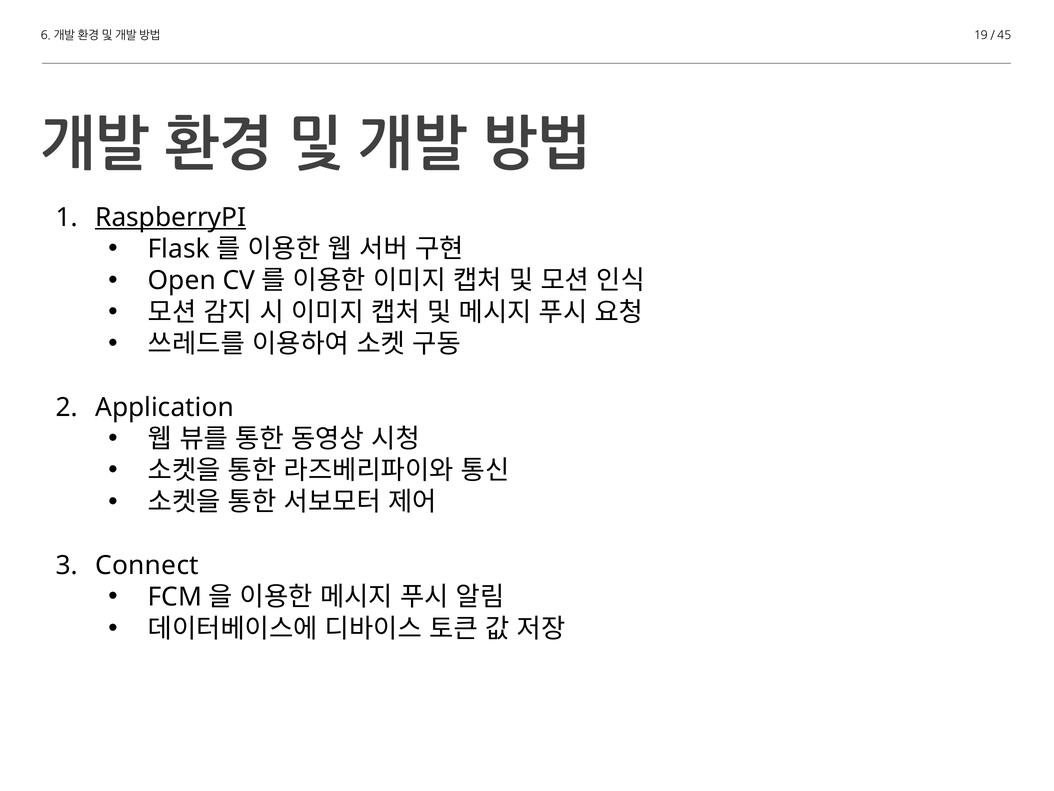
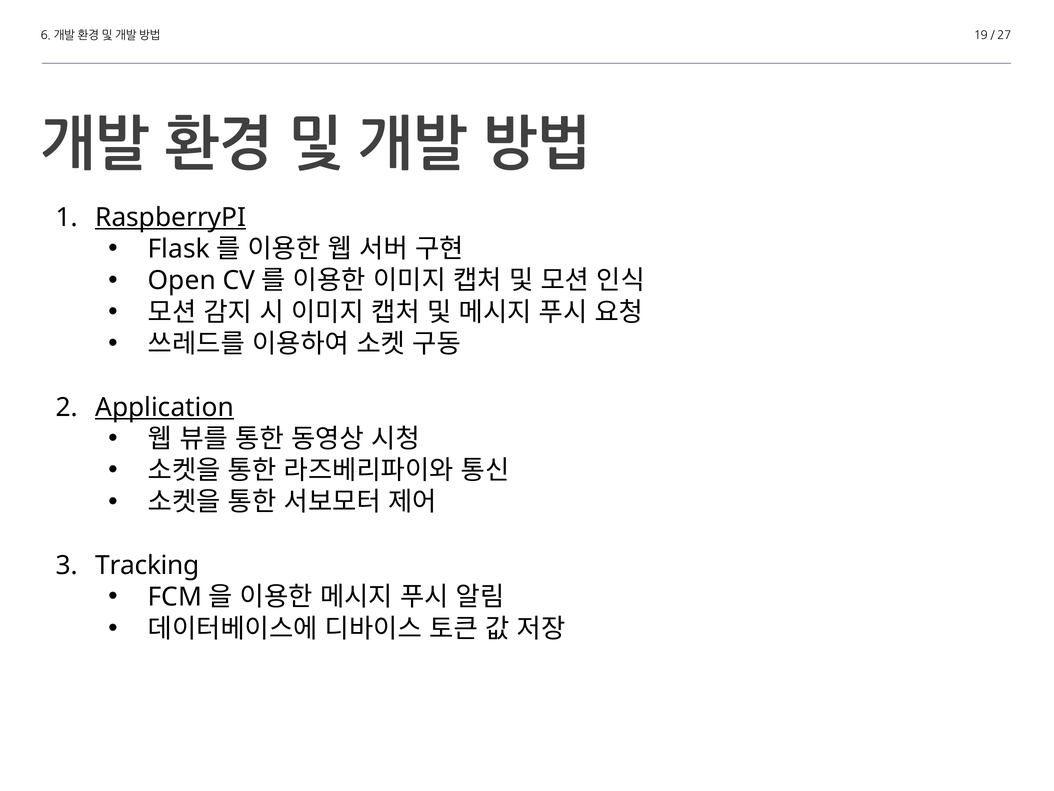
45: 45 -> 27
Application underline: none -> present
Connect: Connect -> Tracking
